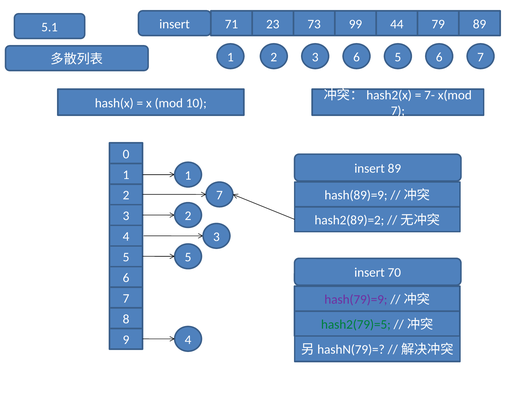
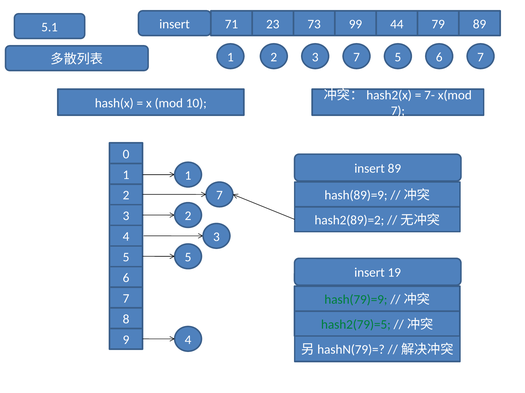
3 6: 6 -> 7
70: 70 -> 19
hash(79)=9 colour: purple -> green
